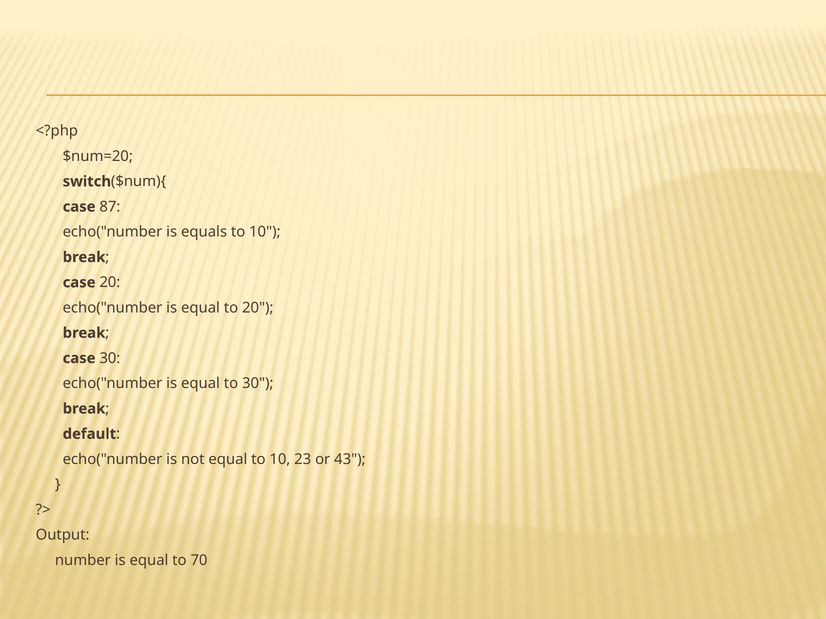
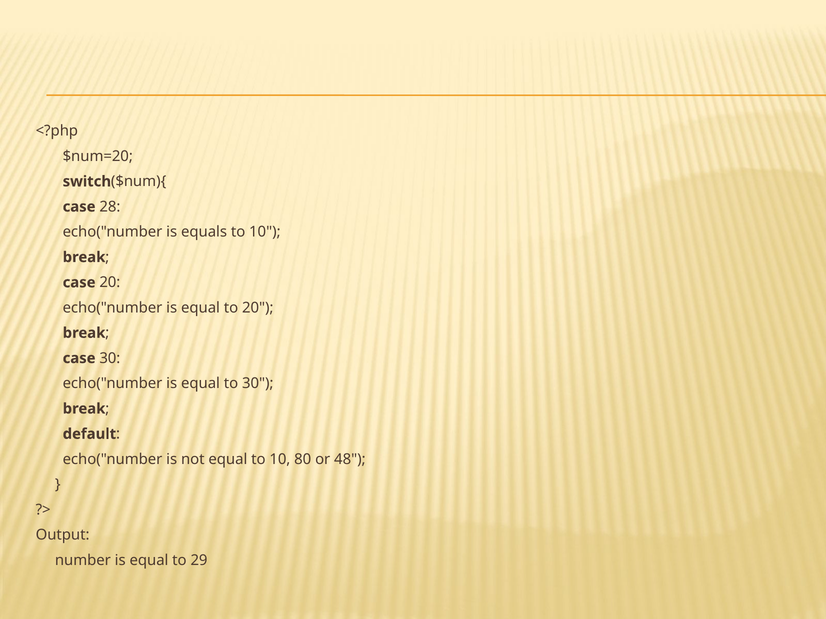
87: 87 -> 28
23: 23 -> 80
43: 43 -> 48
70: 70 -> 29
